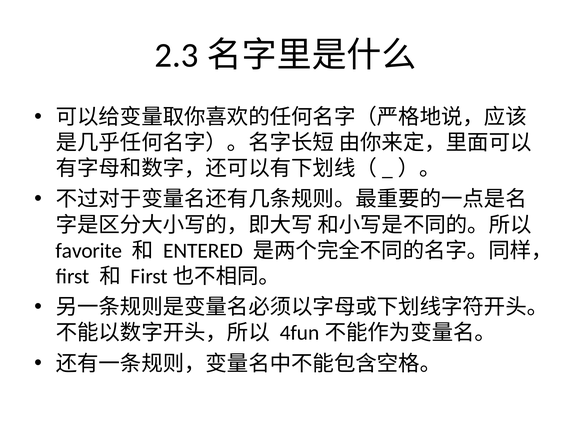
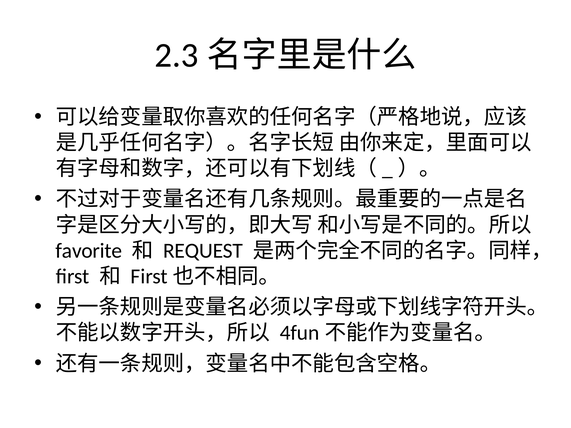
ENTERED: ENTERED -> REQUEST
